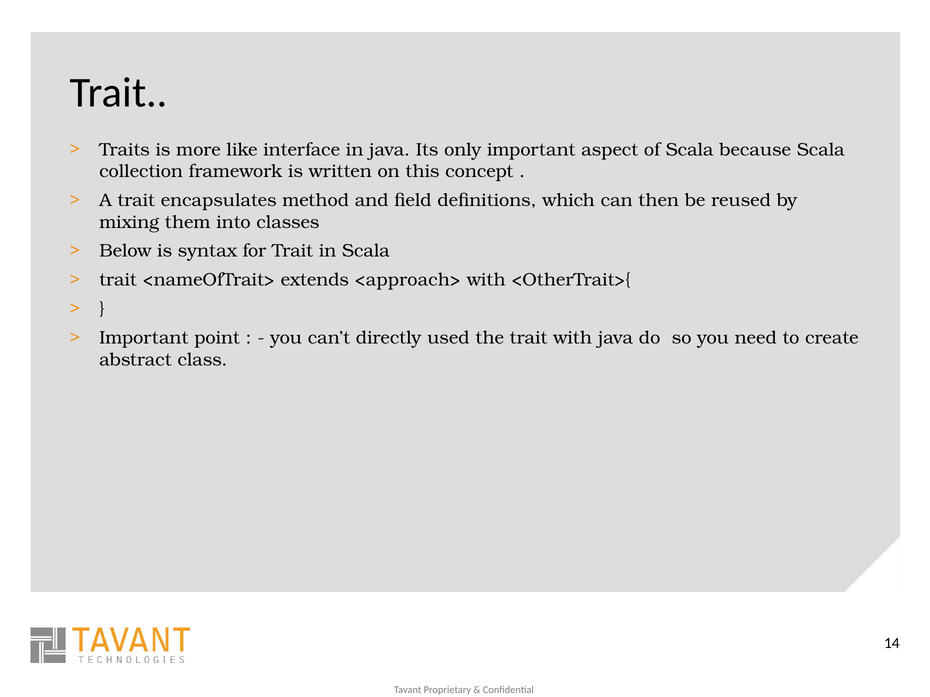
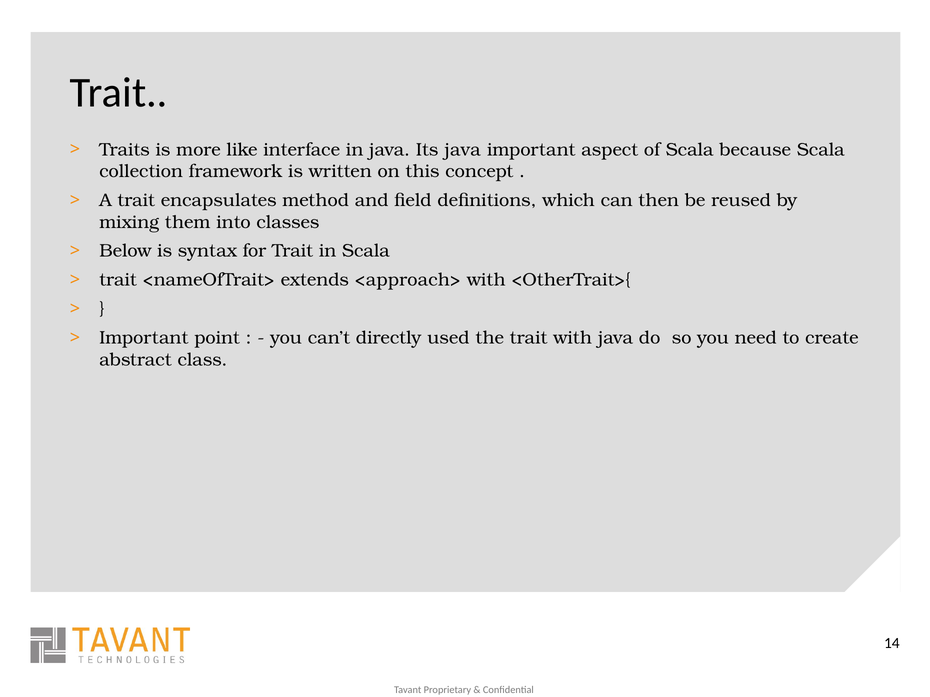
Its only: only -> java
